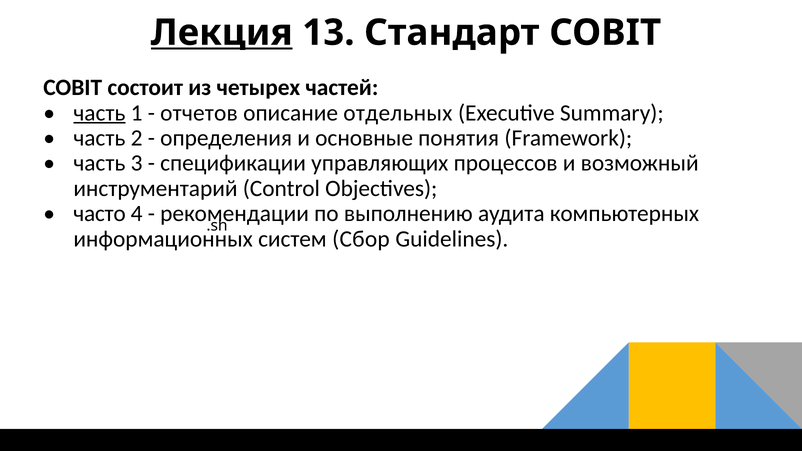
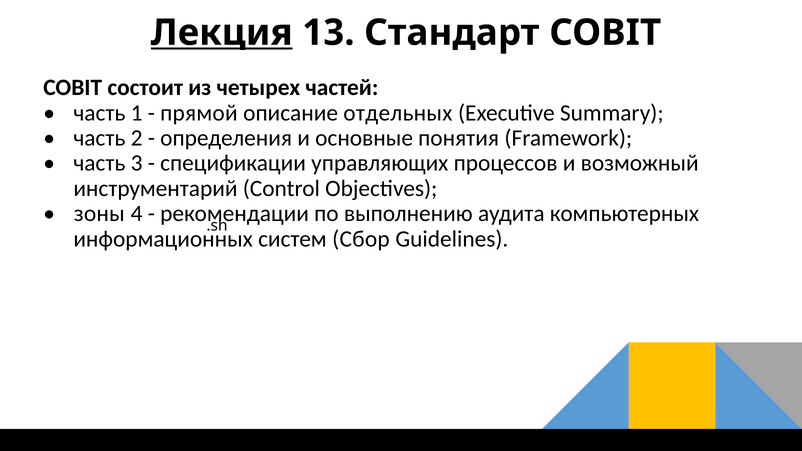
часть at (99, 113) underline: present -> none
отчетов: отчетов -> прямой
часто: часто -> зоны
